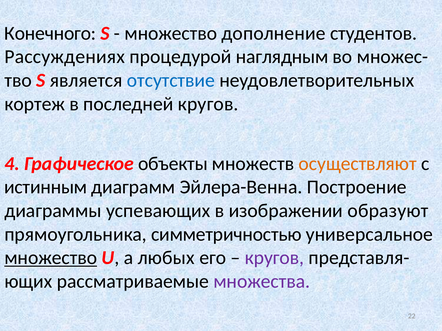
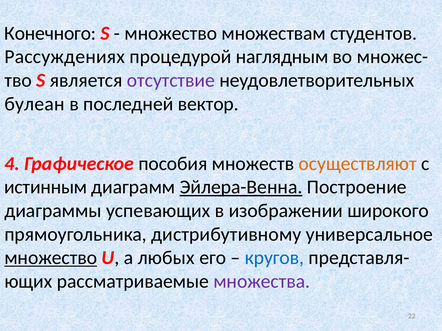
дополнение: дополнение -> множествам
отсутствие colour: blue -> purple
кортеж: кортеж -> булеан
последней кругов: кругов -> вектор
объекты: объекты -> пособия
Эйлера-Венна underline: none -> present
образуют: образуют -> широкого
симметричностью: симметричностью -> дистрибутивному
кругов at (274, 258) colour: purple -> blue
